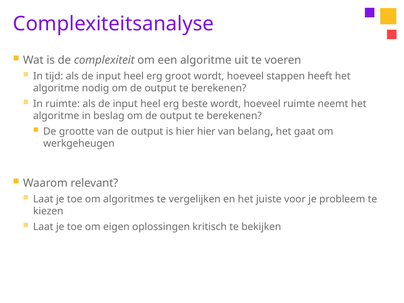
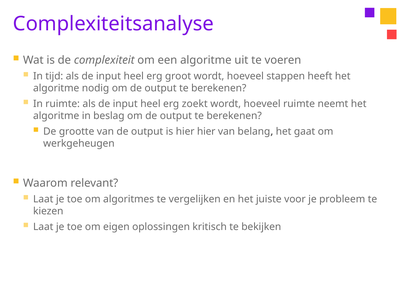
beste: beste -> zoekt
